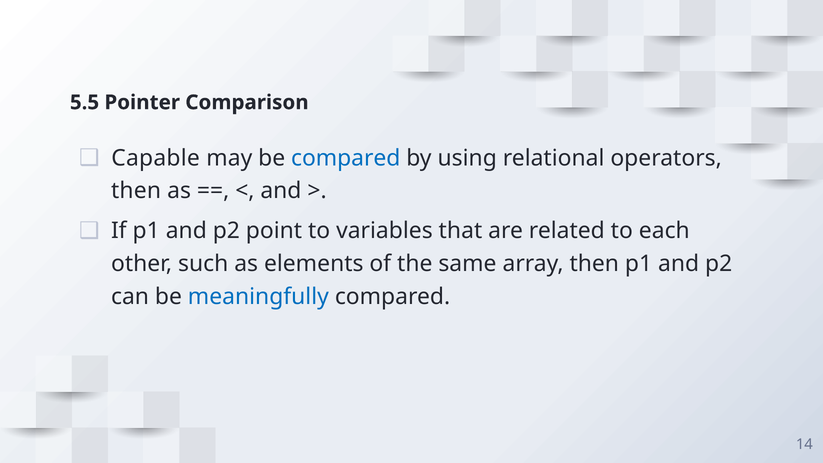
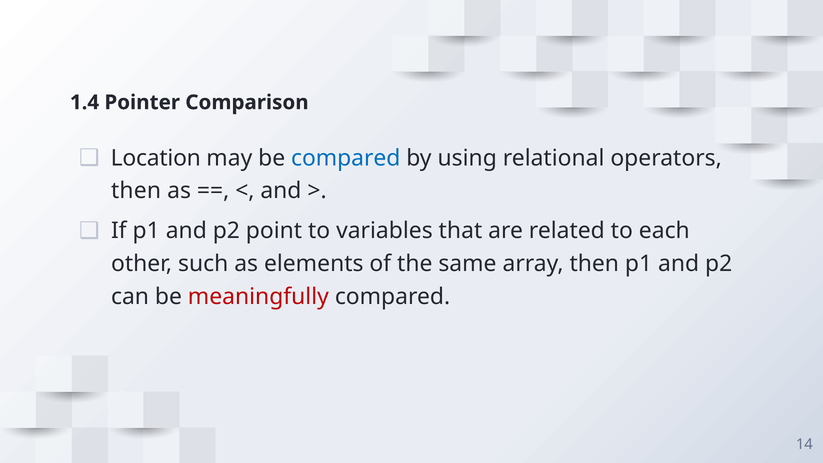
5.5: 5.5 -> 1.4
Capable: Capable -> Location
meaningfully colour: blue -> red
